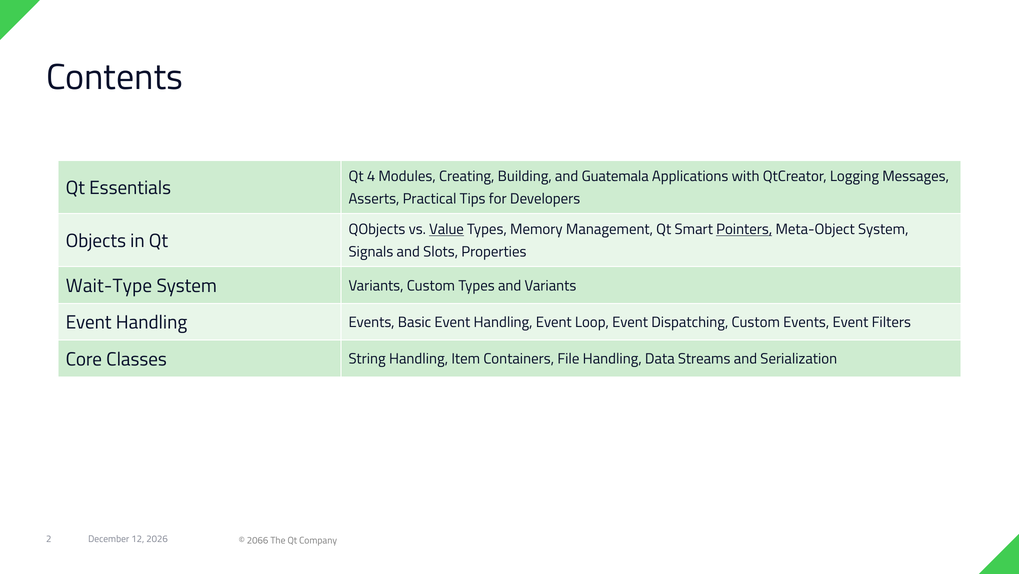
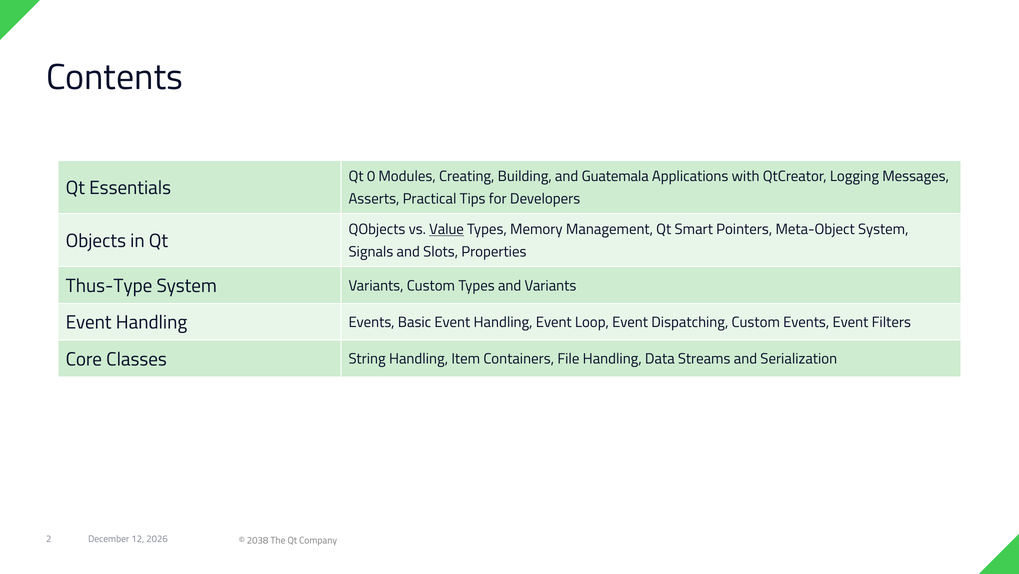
4: 4 -> 0
Pointers underline: present -> none
Wait-Type: Wait-Type -> Thus-Type
2066: 2066 -> 2038
